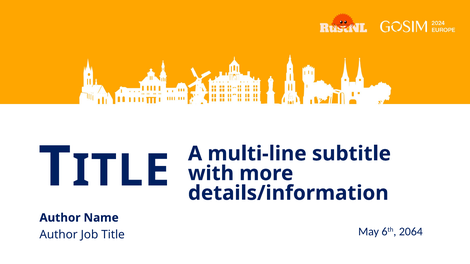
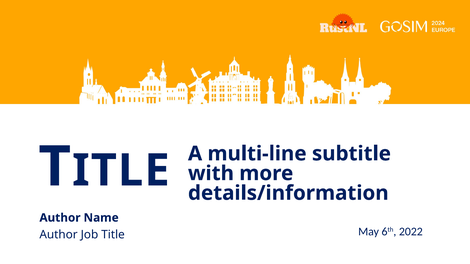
2064: 2064 -> 2022
